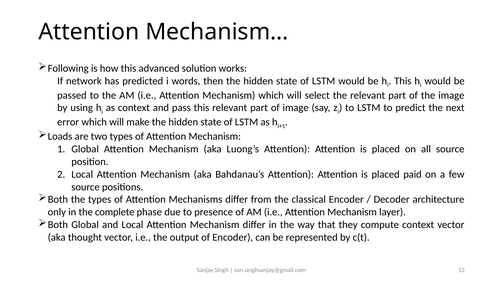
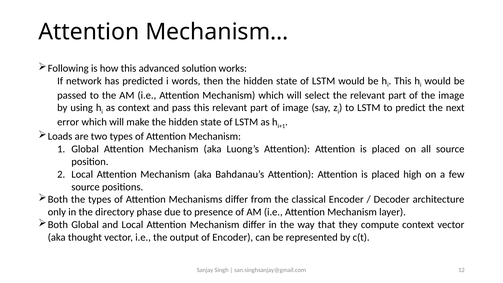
paid: paid -> high
complete: complete -> directory
